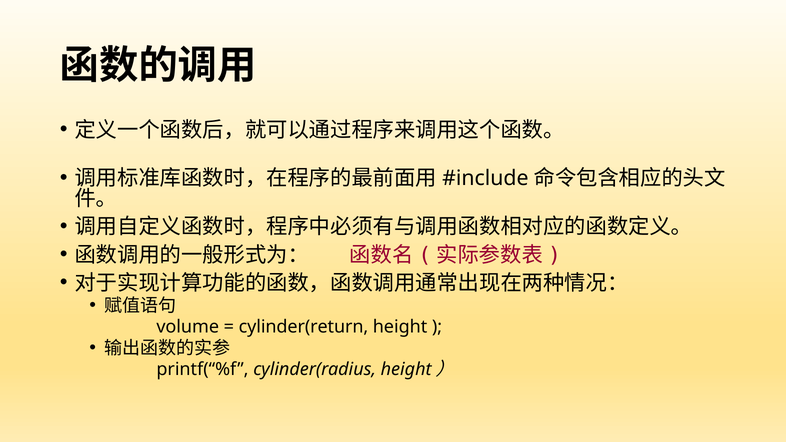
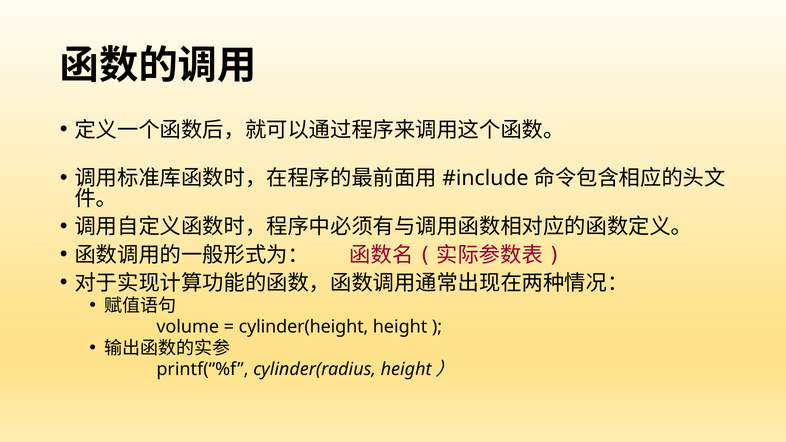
cylinder(return: cylinder(return -> cylinder(height
